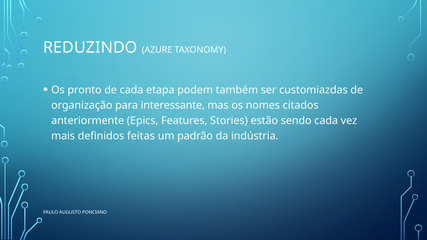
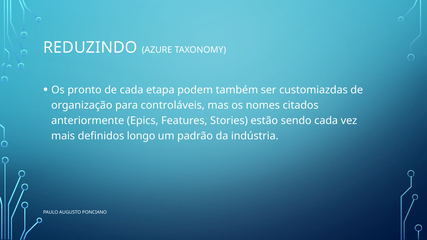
interessante: interessante -> controláveis
feitas: feitas -> longo
